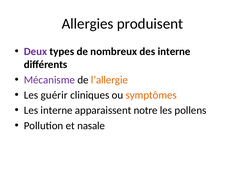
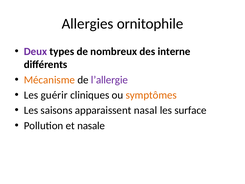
produisent: produisent -> ornitophile
Mécanisme colour: purple -> orange
l’allergie colour: orange -> purple
Les interne: interne -> saisons
notre: notre -> nasal
pollens: pollens -> surface
